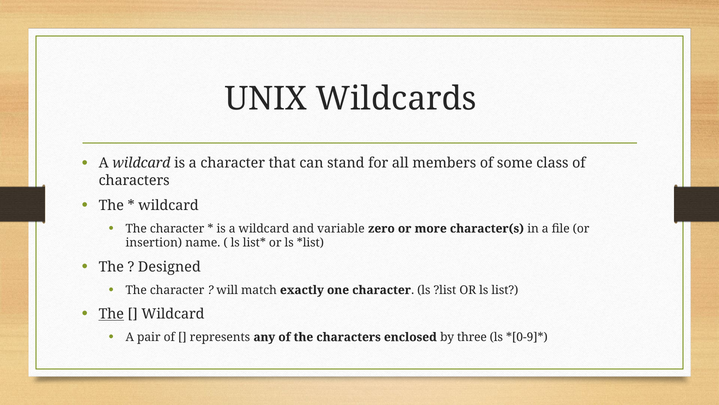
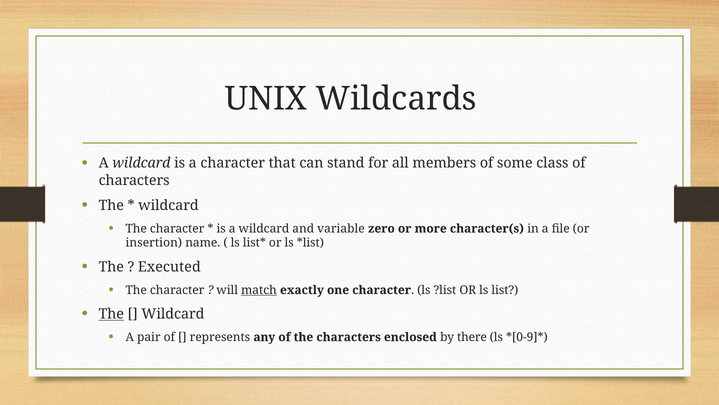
Designed: Designed -> Executed
match underline: none -> present
three: three -> there
